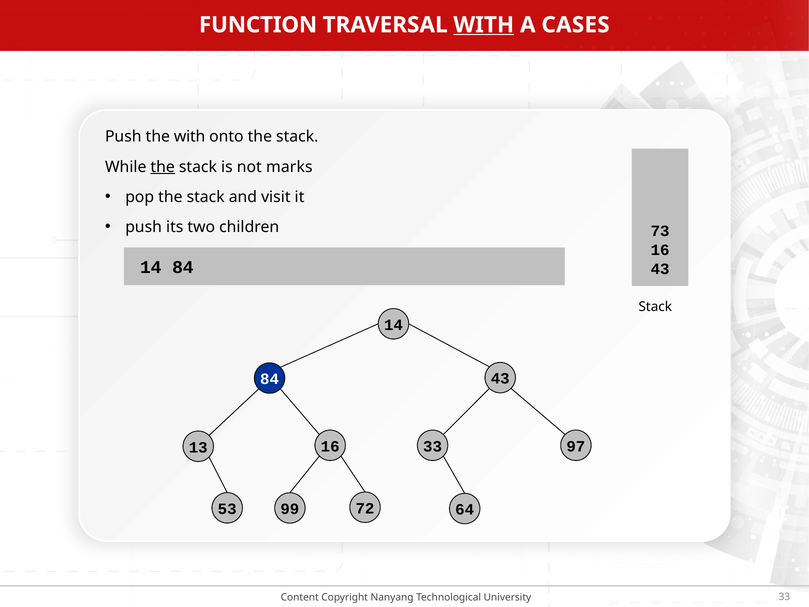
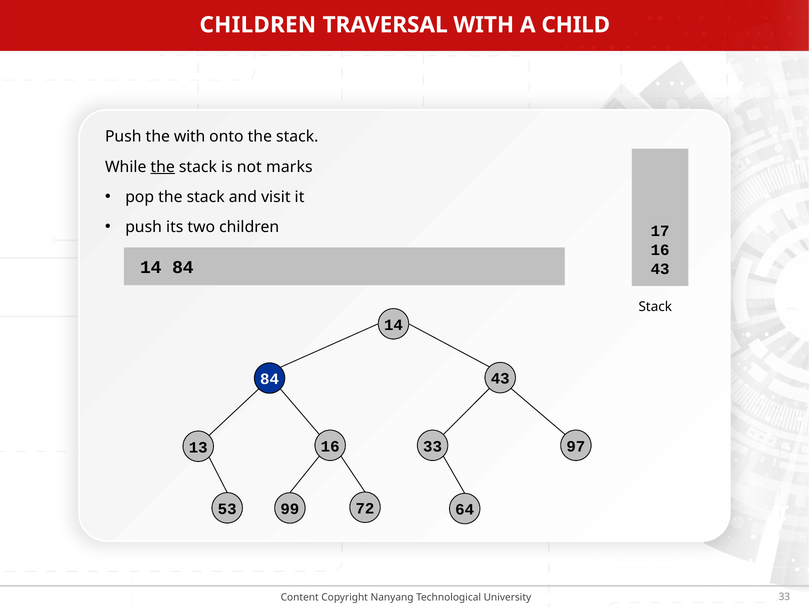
FUNCTION at (258, 25): FUNCTION -> CHILDREN
WITH at (484, 25) underline: present -> none
CASES: CASES -> CHILD
73: 73 -> 17
